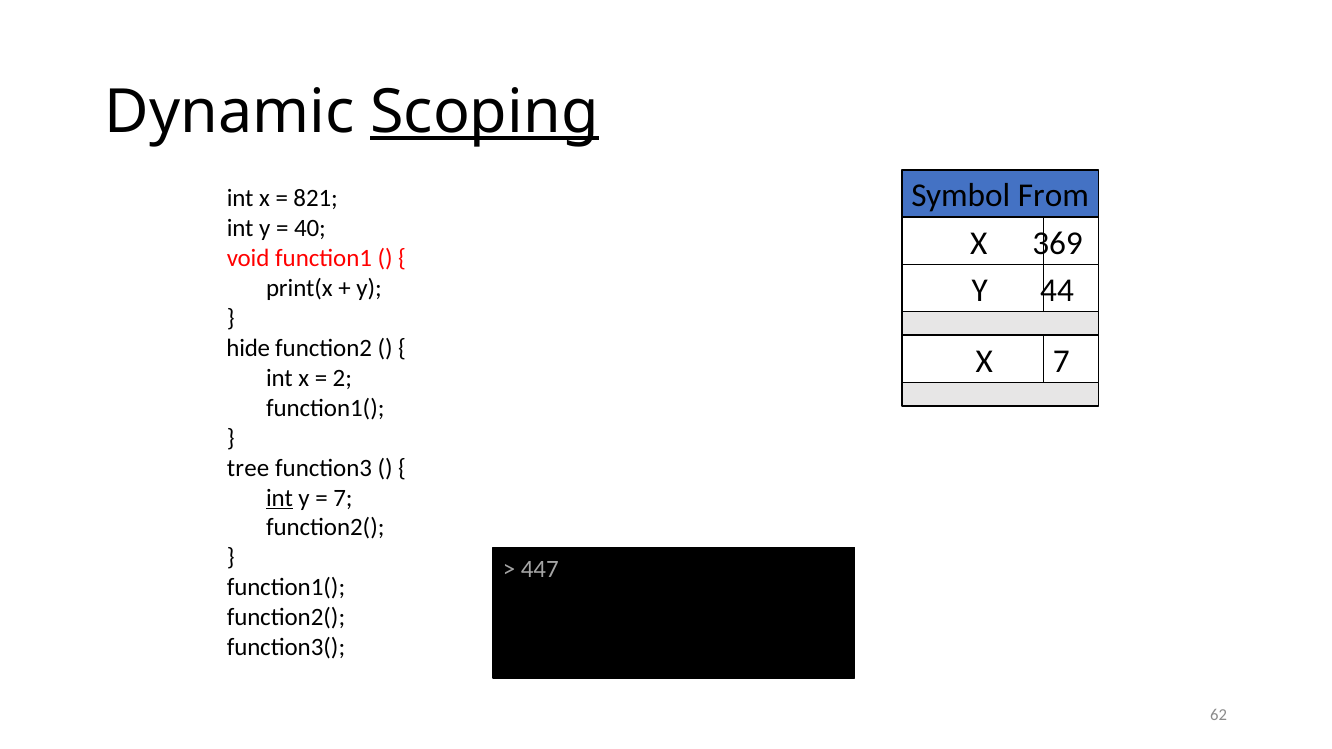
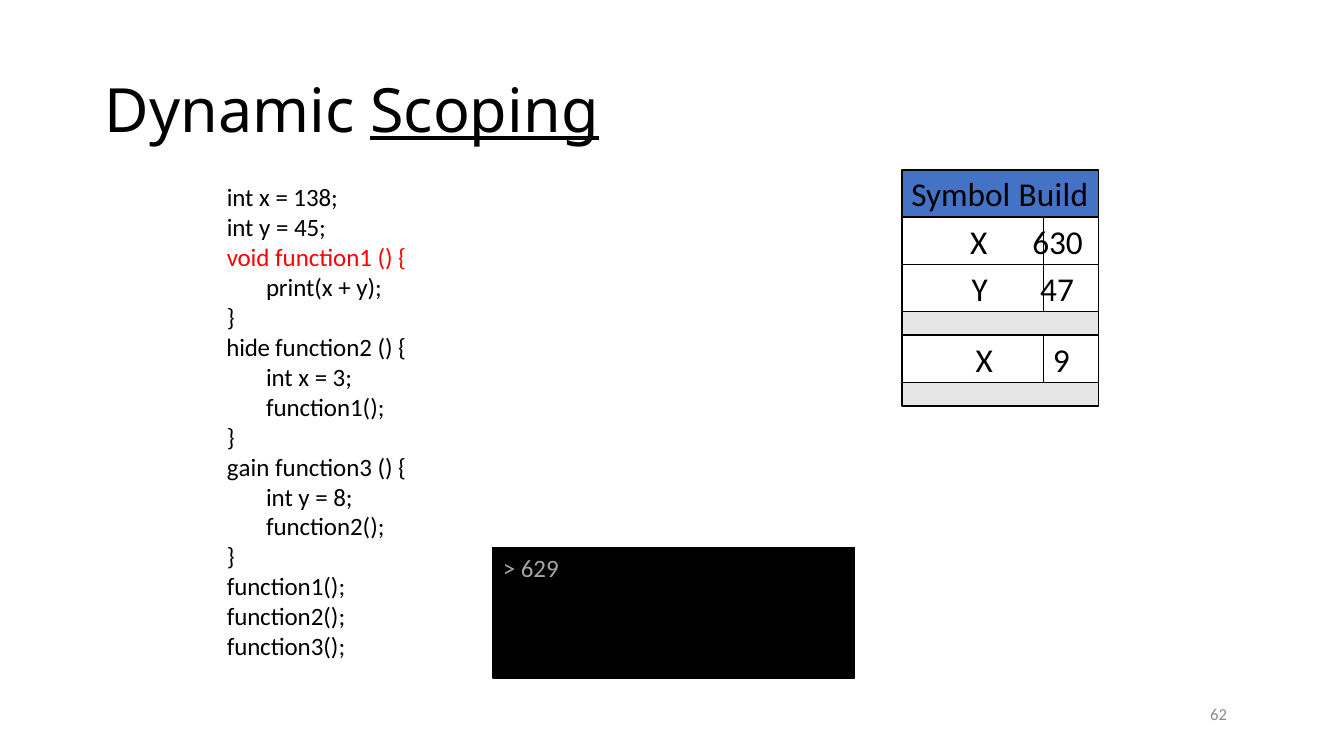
From: From -> Build
821: 821 -> 138
40: 40 -> 45
369: 369 -> 630
44: 44 -> 47
X 7: 7 -> 9
2: 2 -> 3
tree: tree -> gain
int at (279, 498) underline: present -> none
7 at (343, 498): 7 -> 8
447: 447 -> 629
